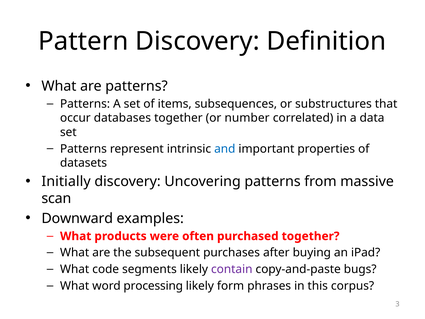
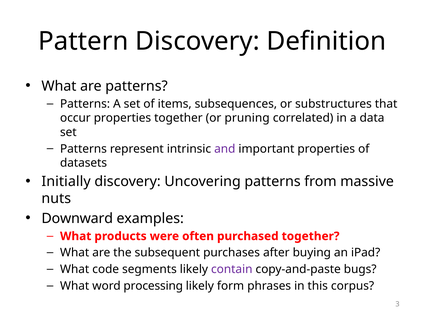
occur databases: databases -> properties
number: number -> pruning
and colour: blue -> purple
scan: scan -> nuts
